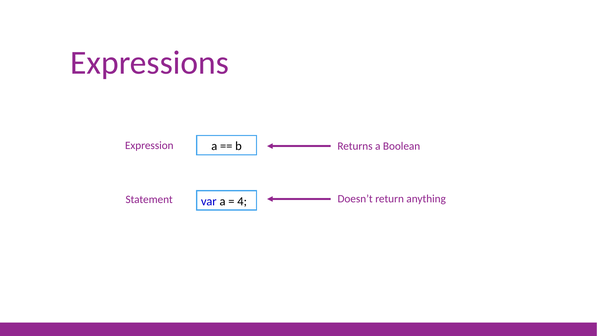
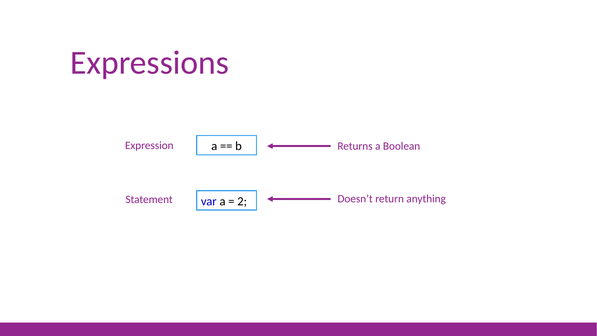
4: 4 -> 2
